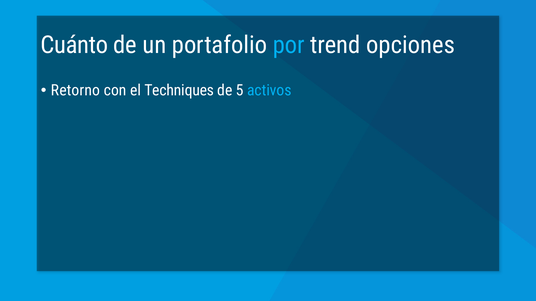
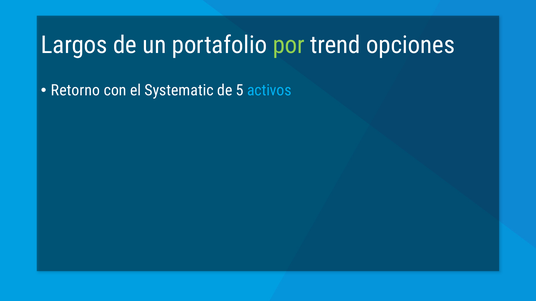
Cuánto: Cuánto -> Largos
por colour: light blue -> light green
Techniques: Techniques -> Systematic
